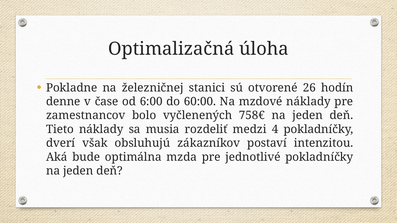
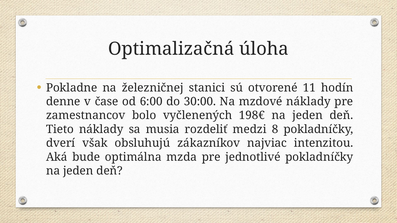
26: 26 -> 11
60:00: 60:00 -> 30:00
758€: 758€ -> 198€
4: 4 -> 8
postaví: postaví -> najviac
